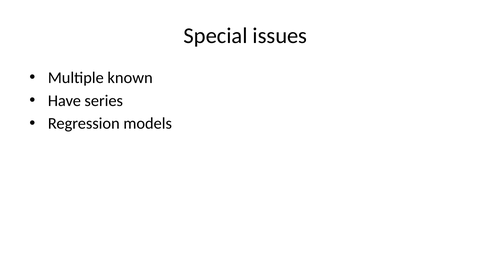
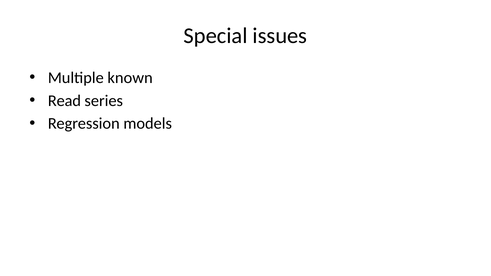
Have: Have -> Read
